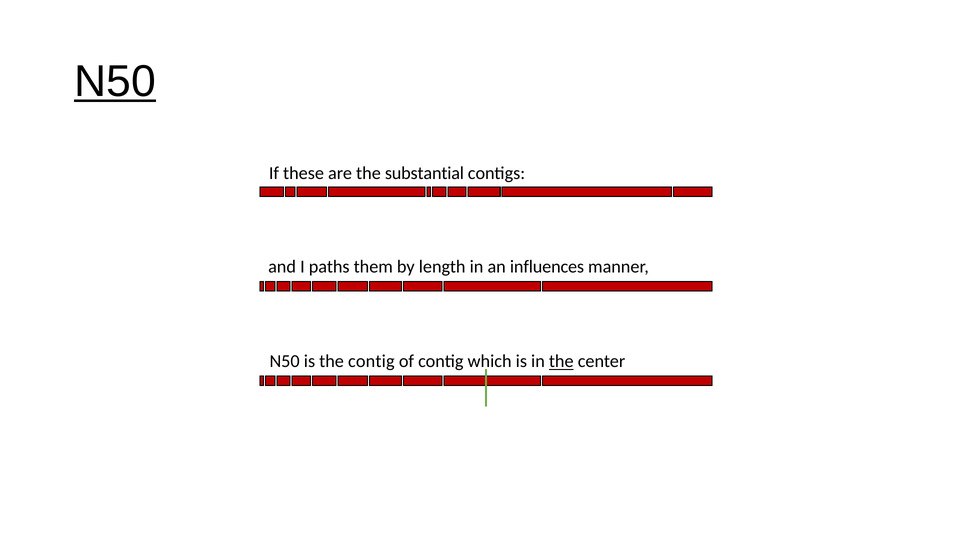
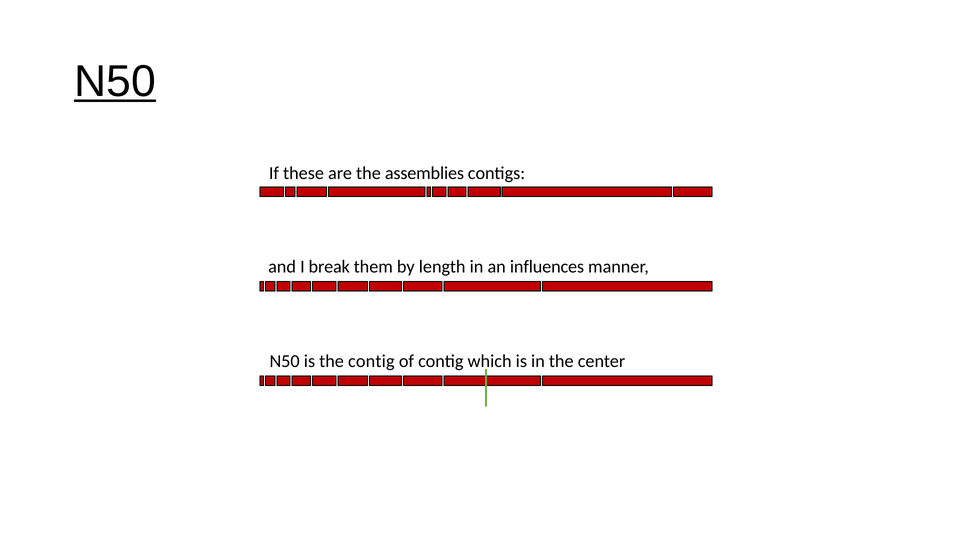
substantial: substantial -> assemblies
paths: paths -> break
the at (561, 361) underline: present -> none
